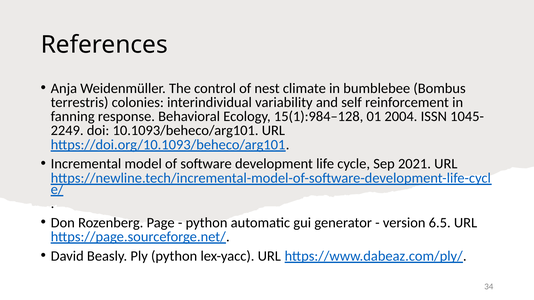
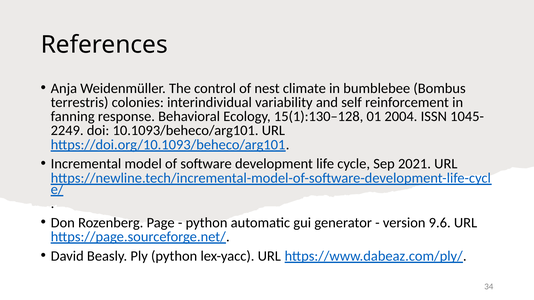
15(1):984–128: 15(1):984–128 -> 15(1):130–128
6.5: 6.5 -> 9.6
